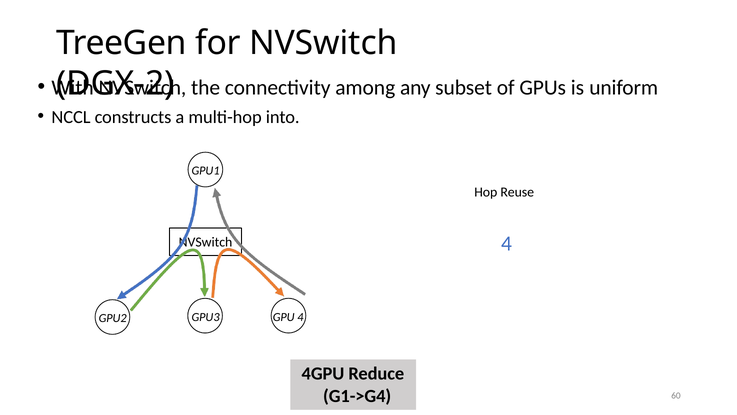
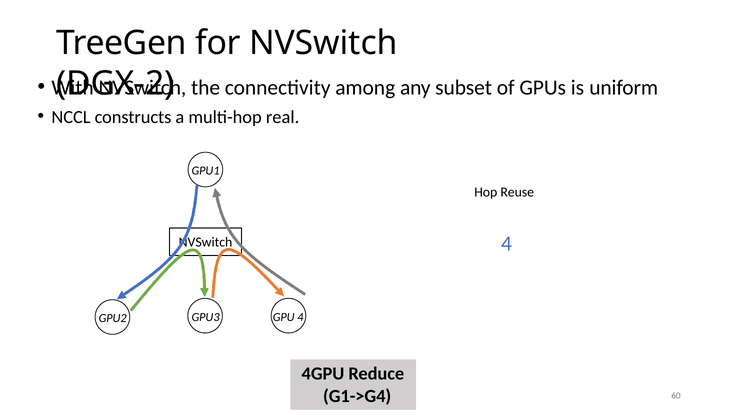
into: into -> real
